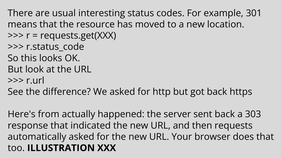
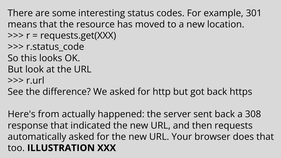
usual: usual -> some
303: 303 -> 308
